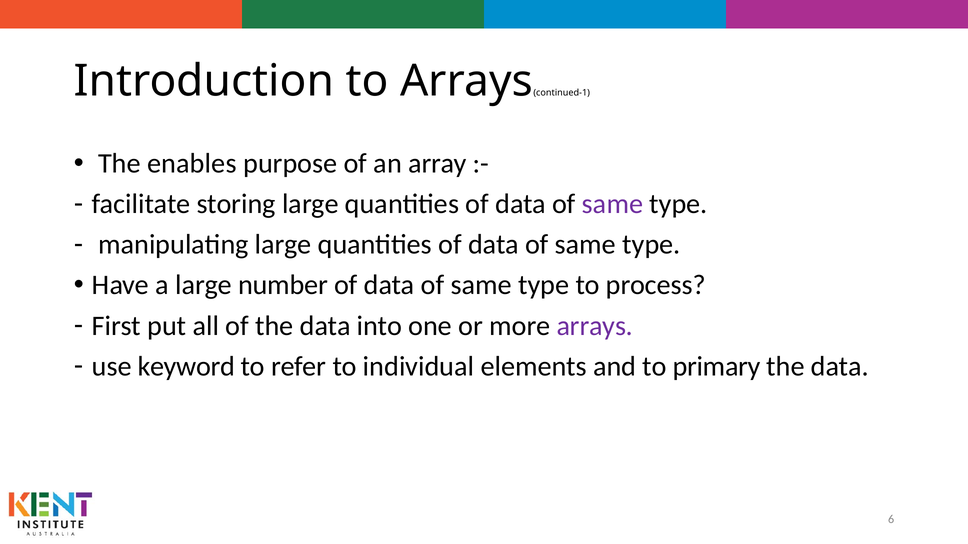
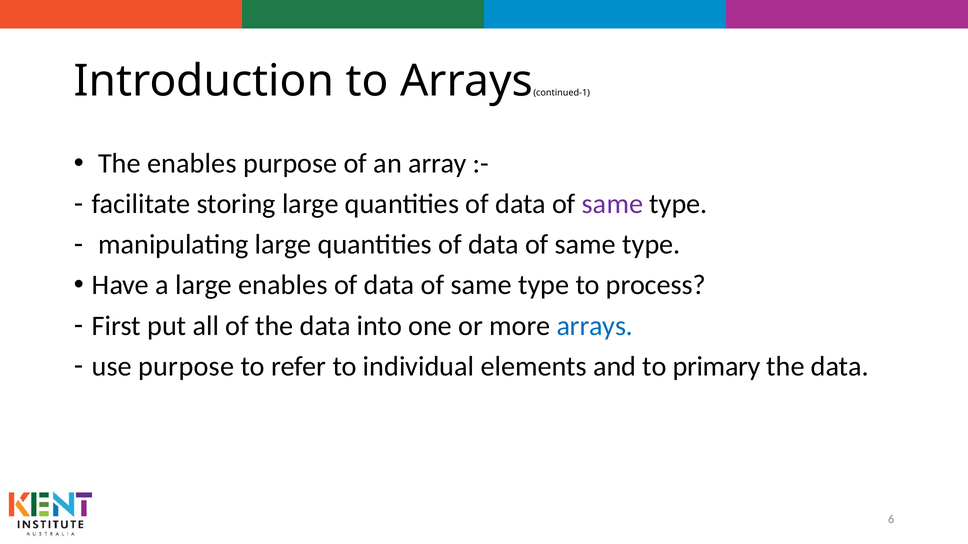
large number: number -> enables
arrays at (595, 326) colour: purple -> blue
use keyword: keyword -> purpose
